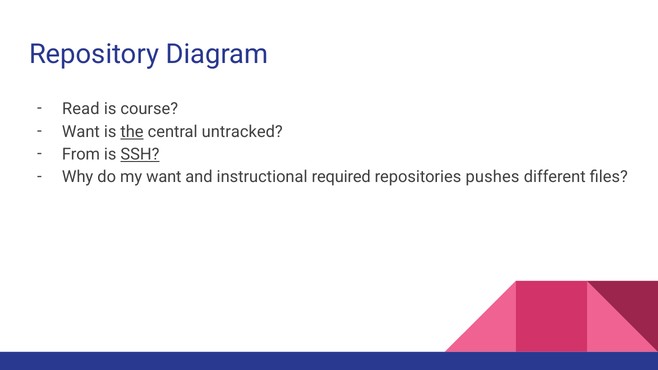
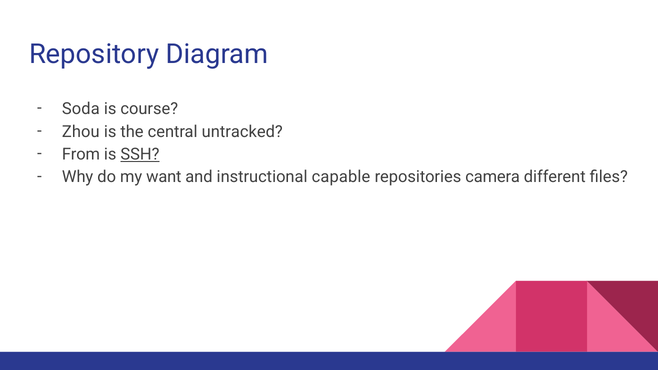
Read: Read -> Soda
Want at (81, 132): Want -> Zhou
the underline: present -> none
required: required -> capable
pushes: pushes -> camera
